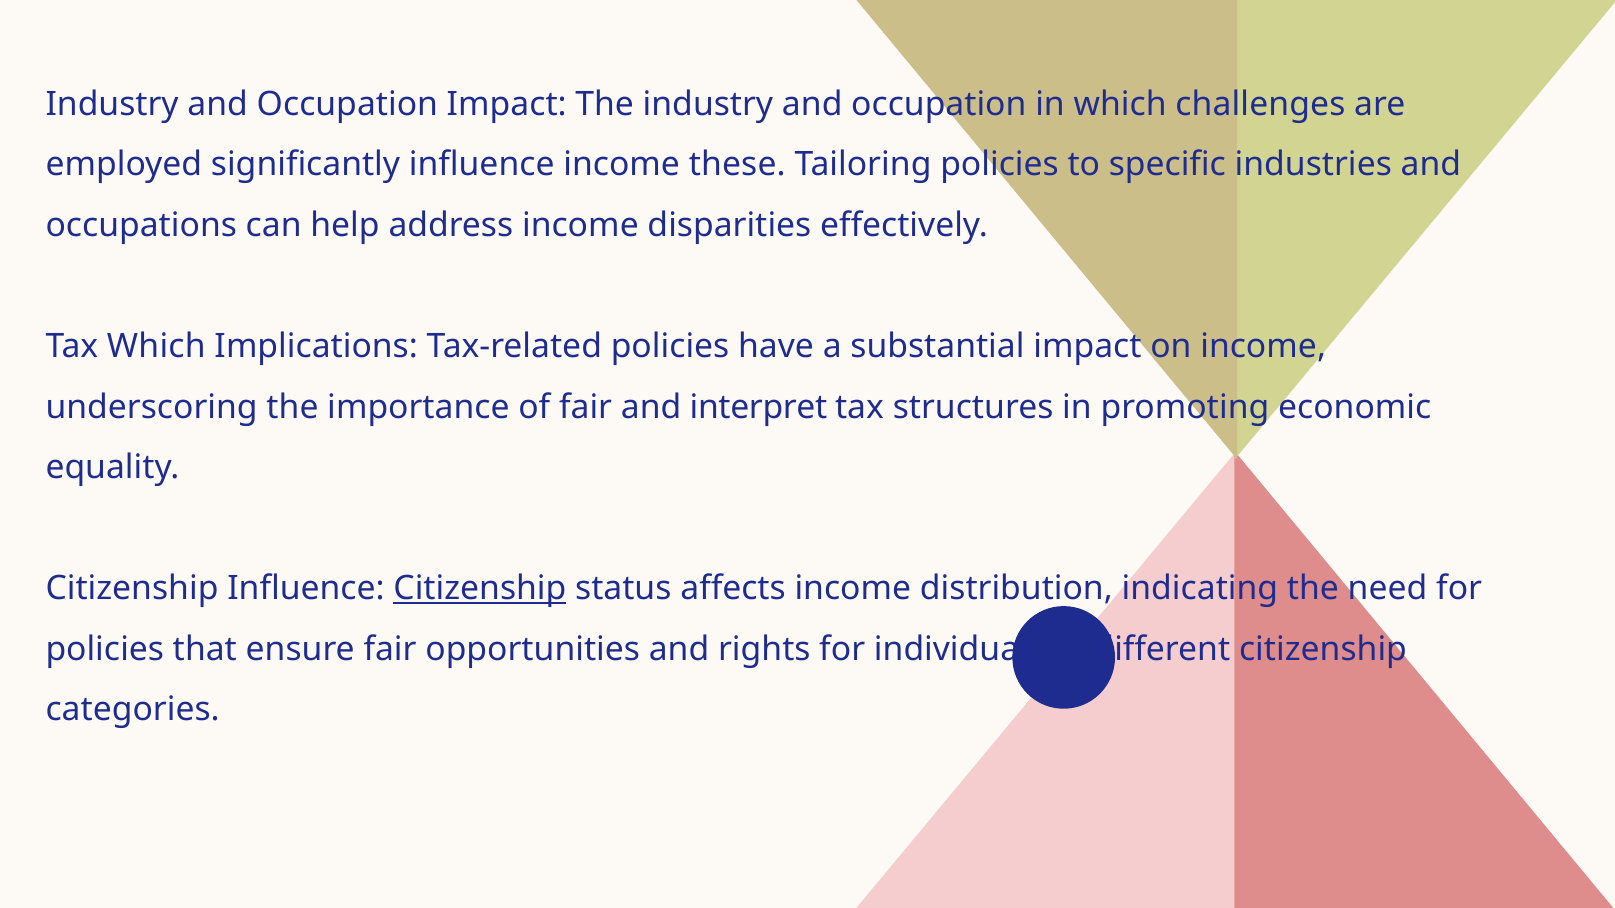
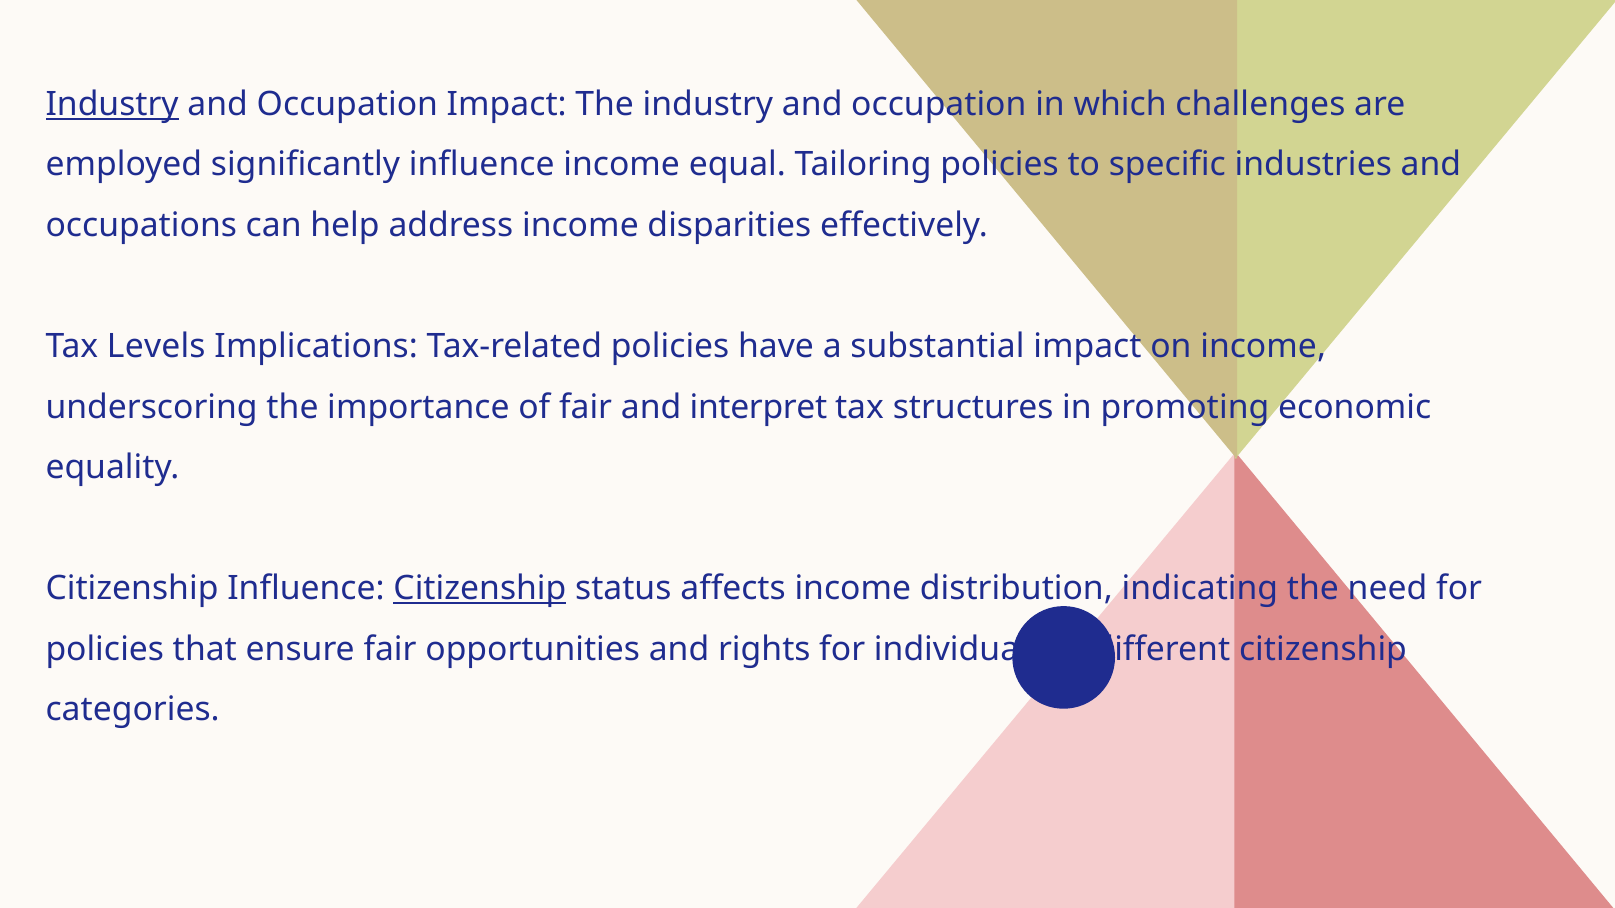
Industry at (112, 104) underline: none -> present
these: these -> equal
Tax Which: Which -> Levels
